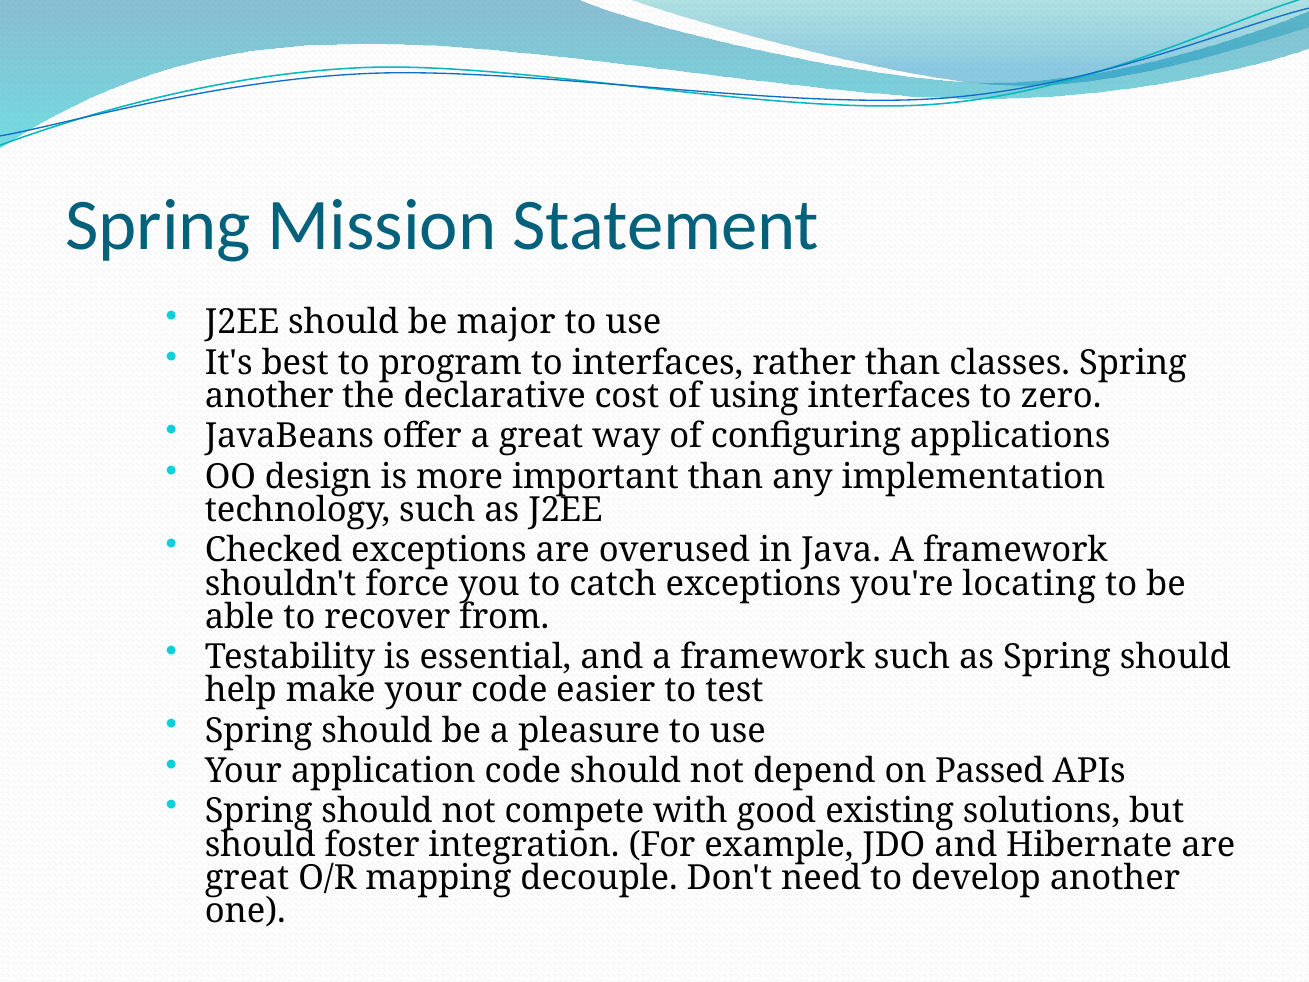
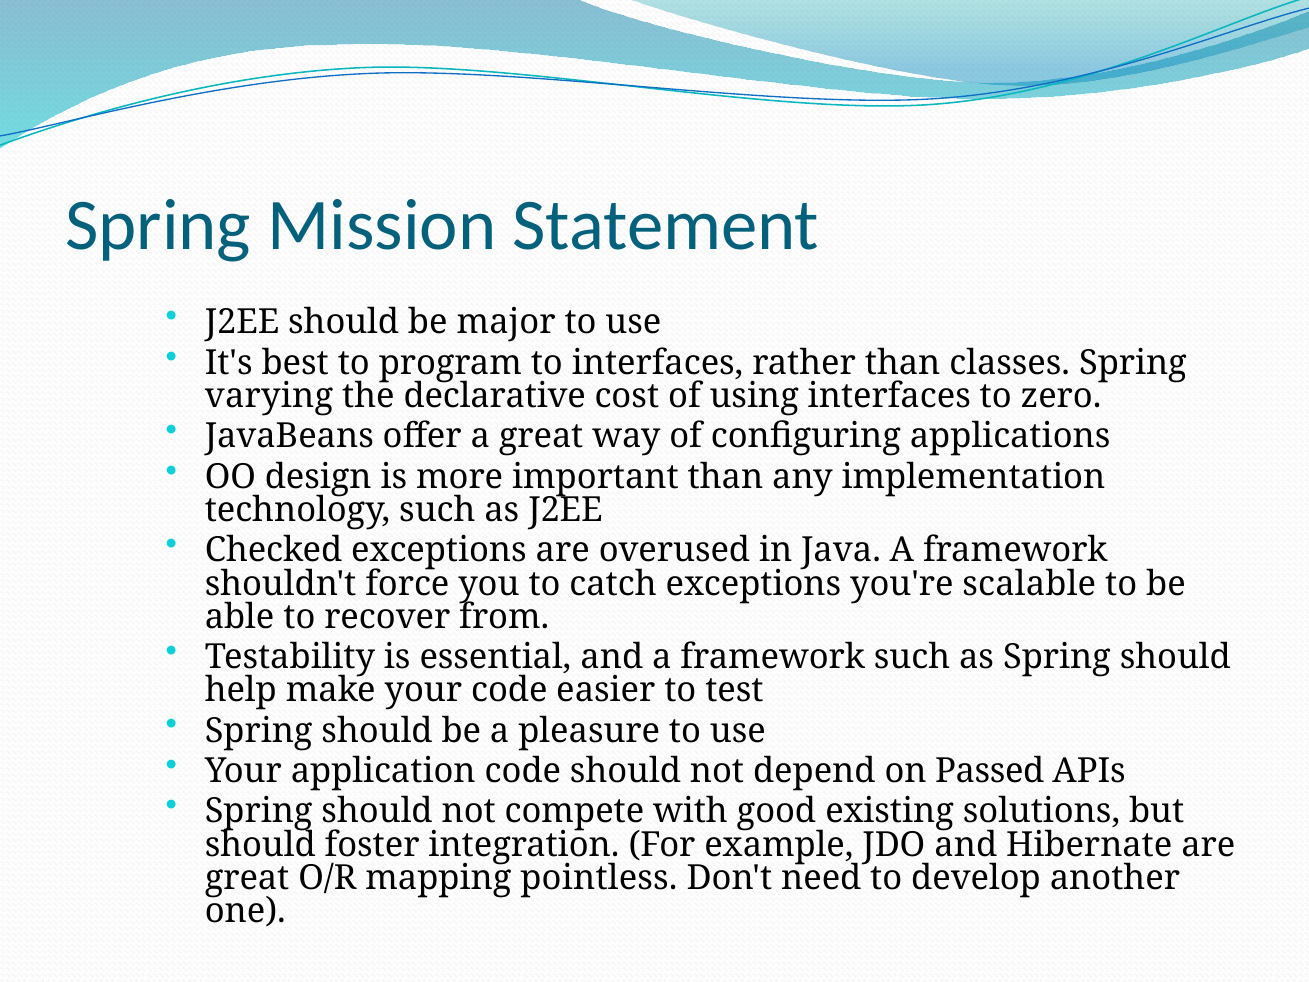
another at (269, 396): another -> varying
locating: locating -> scalable
decouple: decouple -> pointless
